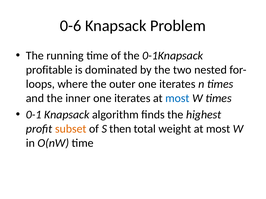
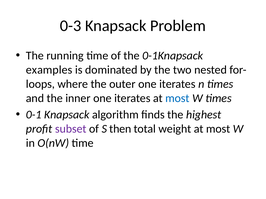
0-6: 0-6 -> 0-3
profitable: profitable -> examples
subset colour: orange -> purple
